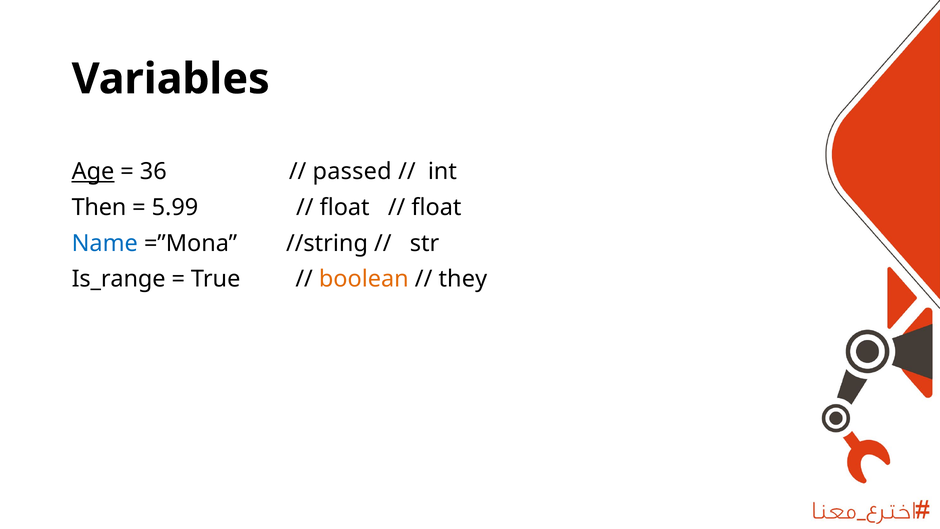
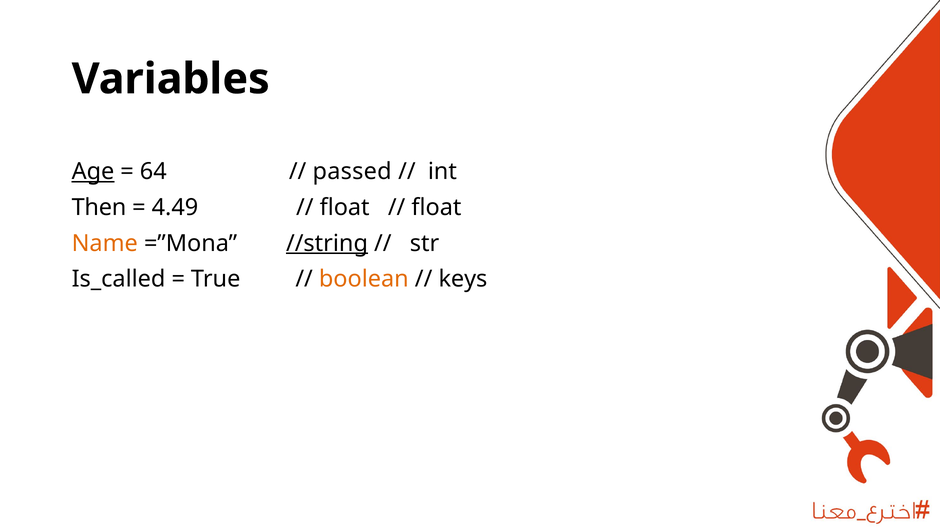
36: 36 -> 64
5.99: 5.99 -> 4.49
Name colour: blue -> orange
//string underline: none -> present
Is_range: Is_range -> Is_called
they: they -> keys
